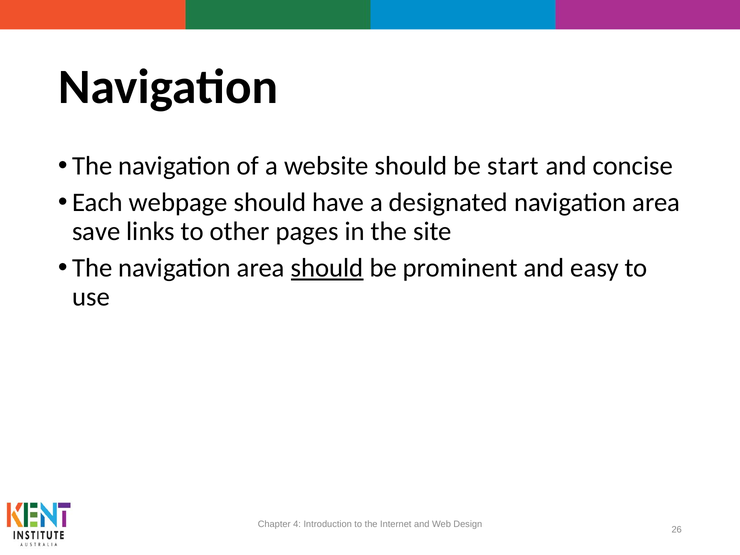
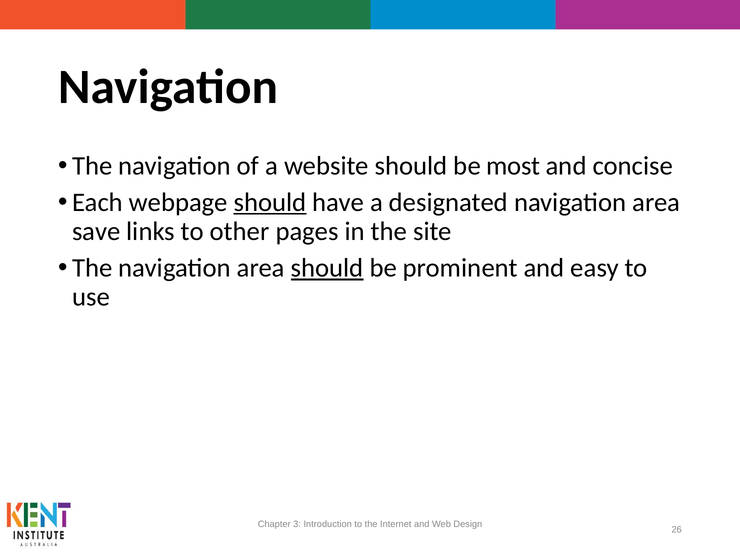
start: start -> most
should at (270, 202) underline: none -> present
4: 4 -> 3
